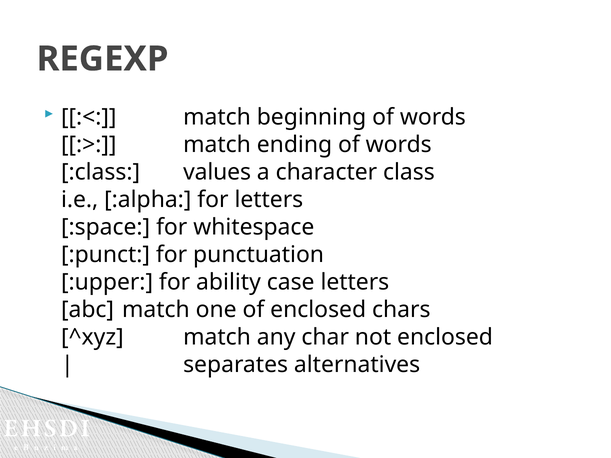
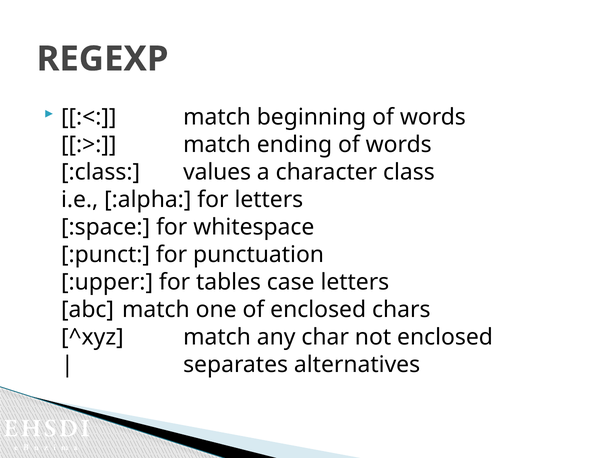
ability: ability -> tables
